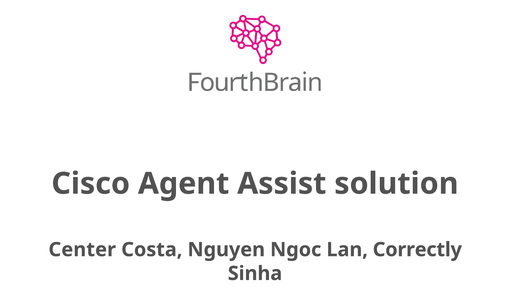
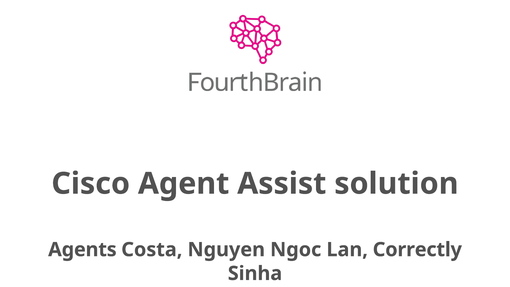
Center: Center -> Agents
